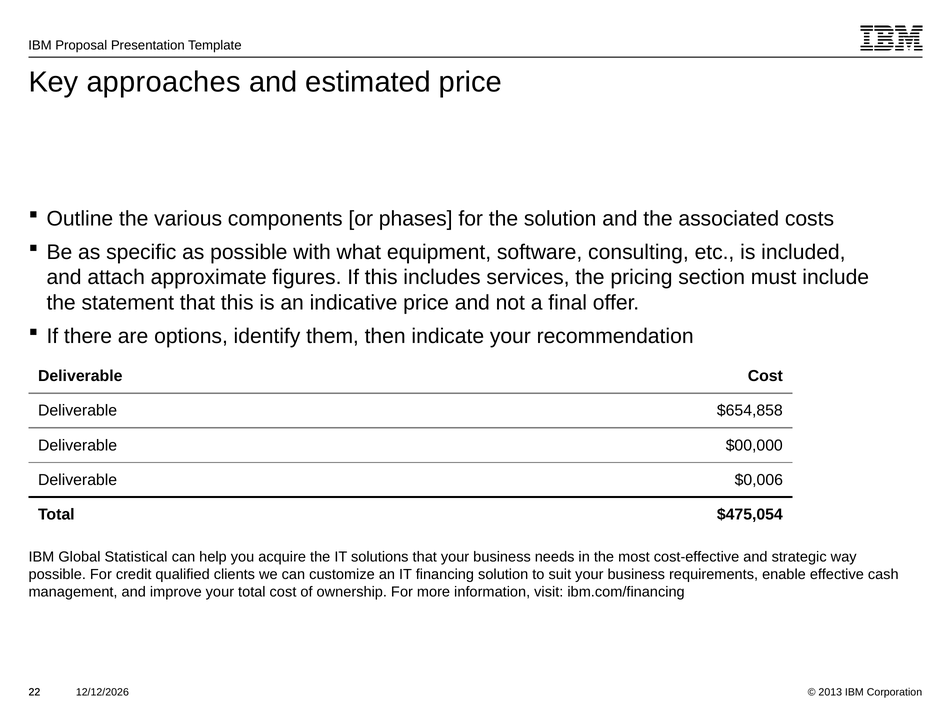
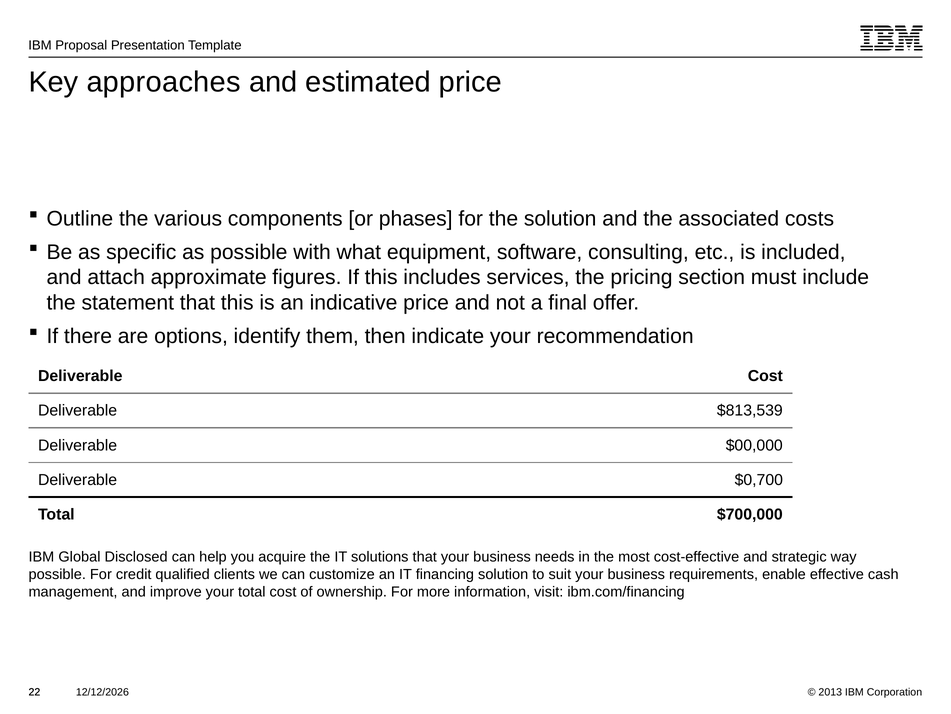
$654,858: $654,858 -> $813,539
$0,006: $0,006 -> $0,700
$475,054: $475,054 -> $700,000
Statistical: Statistical -> Disclosed
